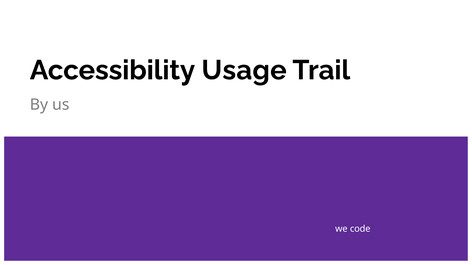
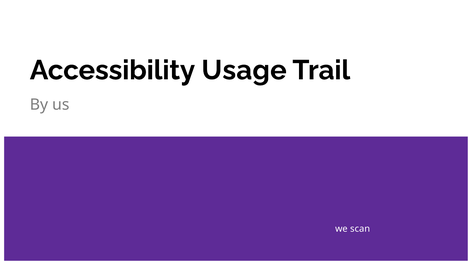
code: code -> scan
